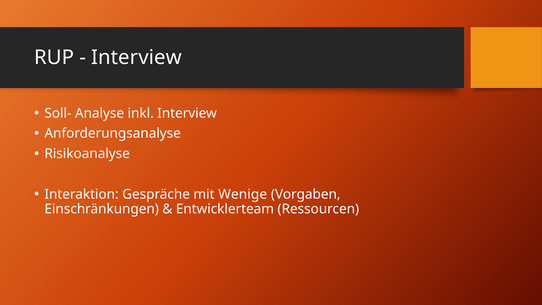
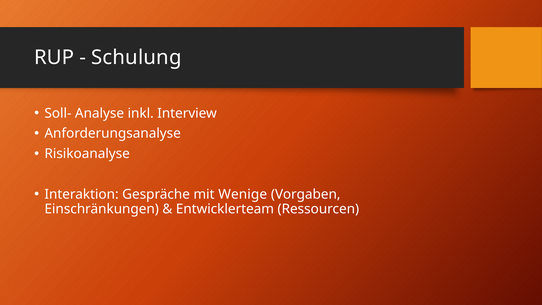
Interview at (136, 57): Interview -> Schulung
